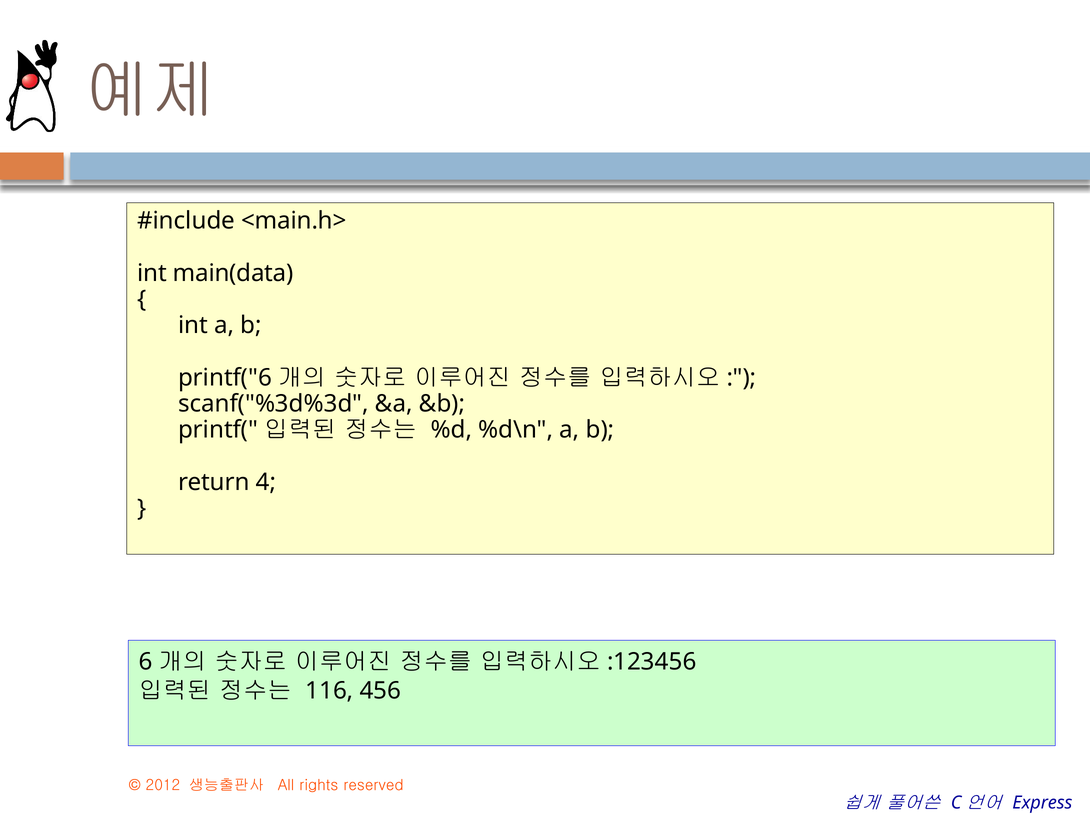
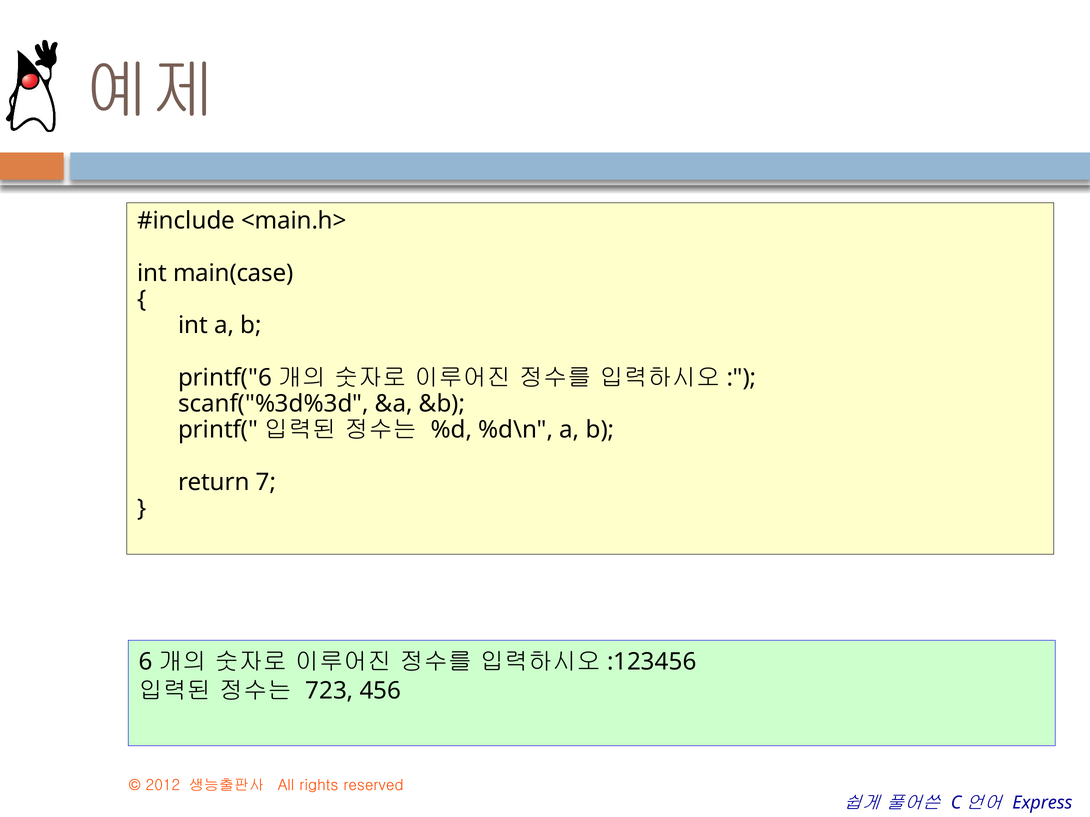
main(data: main(data -> main(case
4: 4 -> 7
116: 116 -> 723
